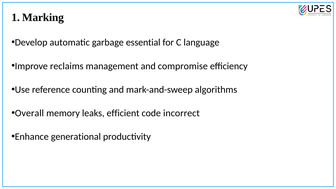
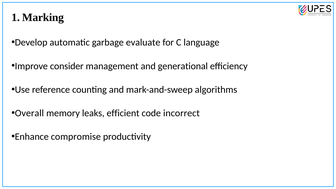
essential: essential -> evaluate
reclaims: reclaims -> consider
compromise: compromise -> generational
generational: generational -> compromise
